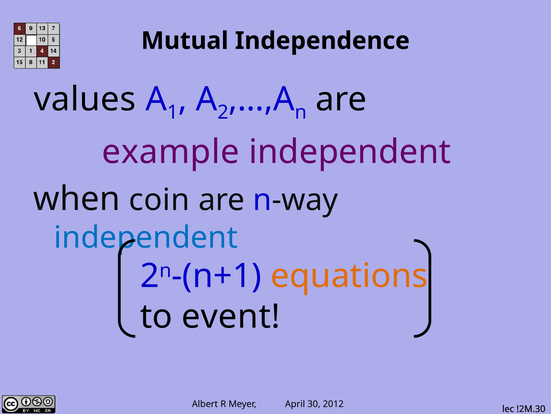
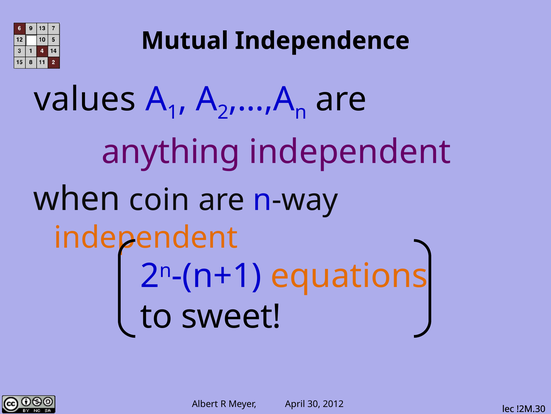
example: example -> anything
independent at (146, 237) colour: blue -> orange
event: event -> sweet
